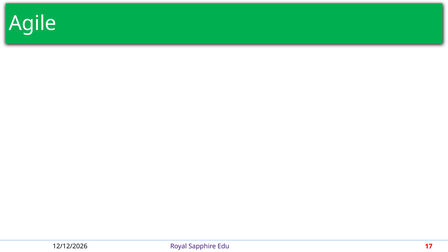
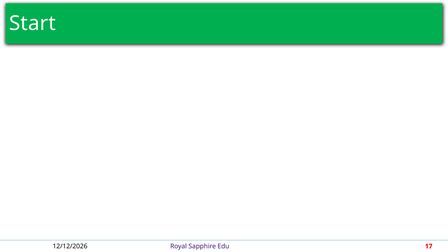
Agile: Agile -> Start
